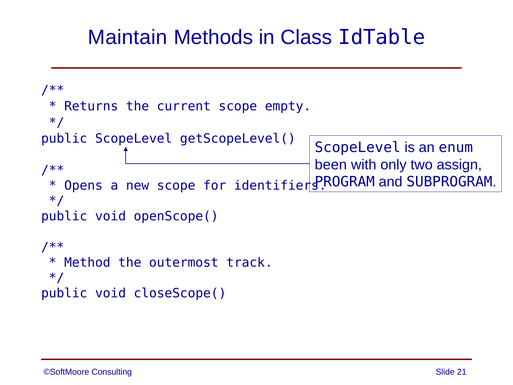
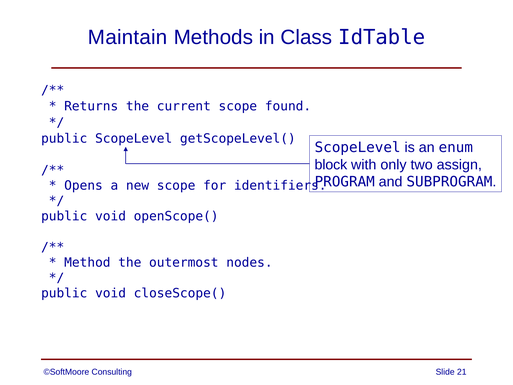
empty: empty -> found
been: been -> block
track: track -> nodes
